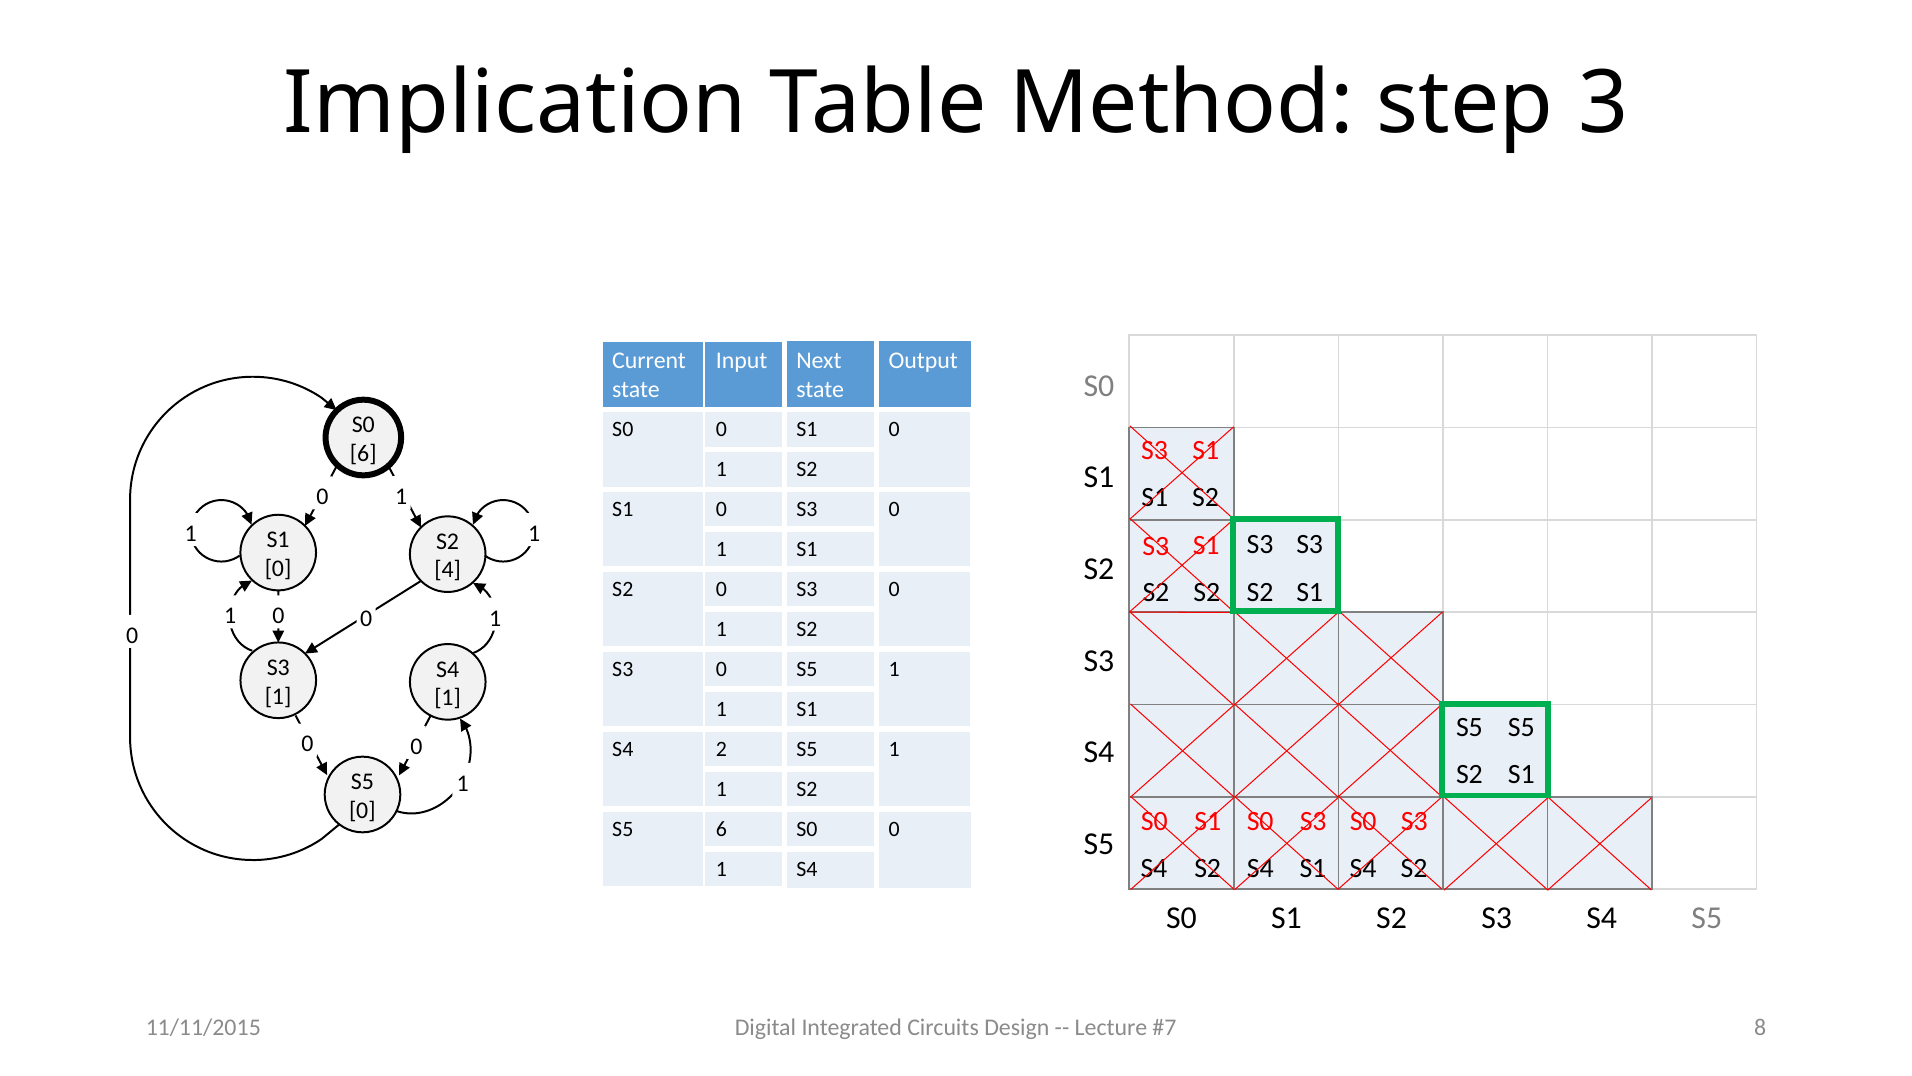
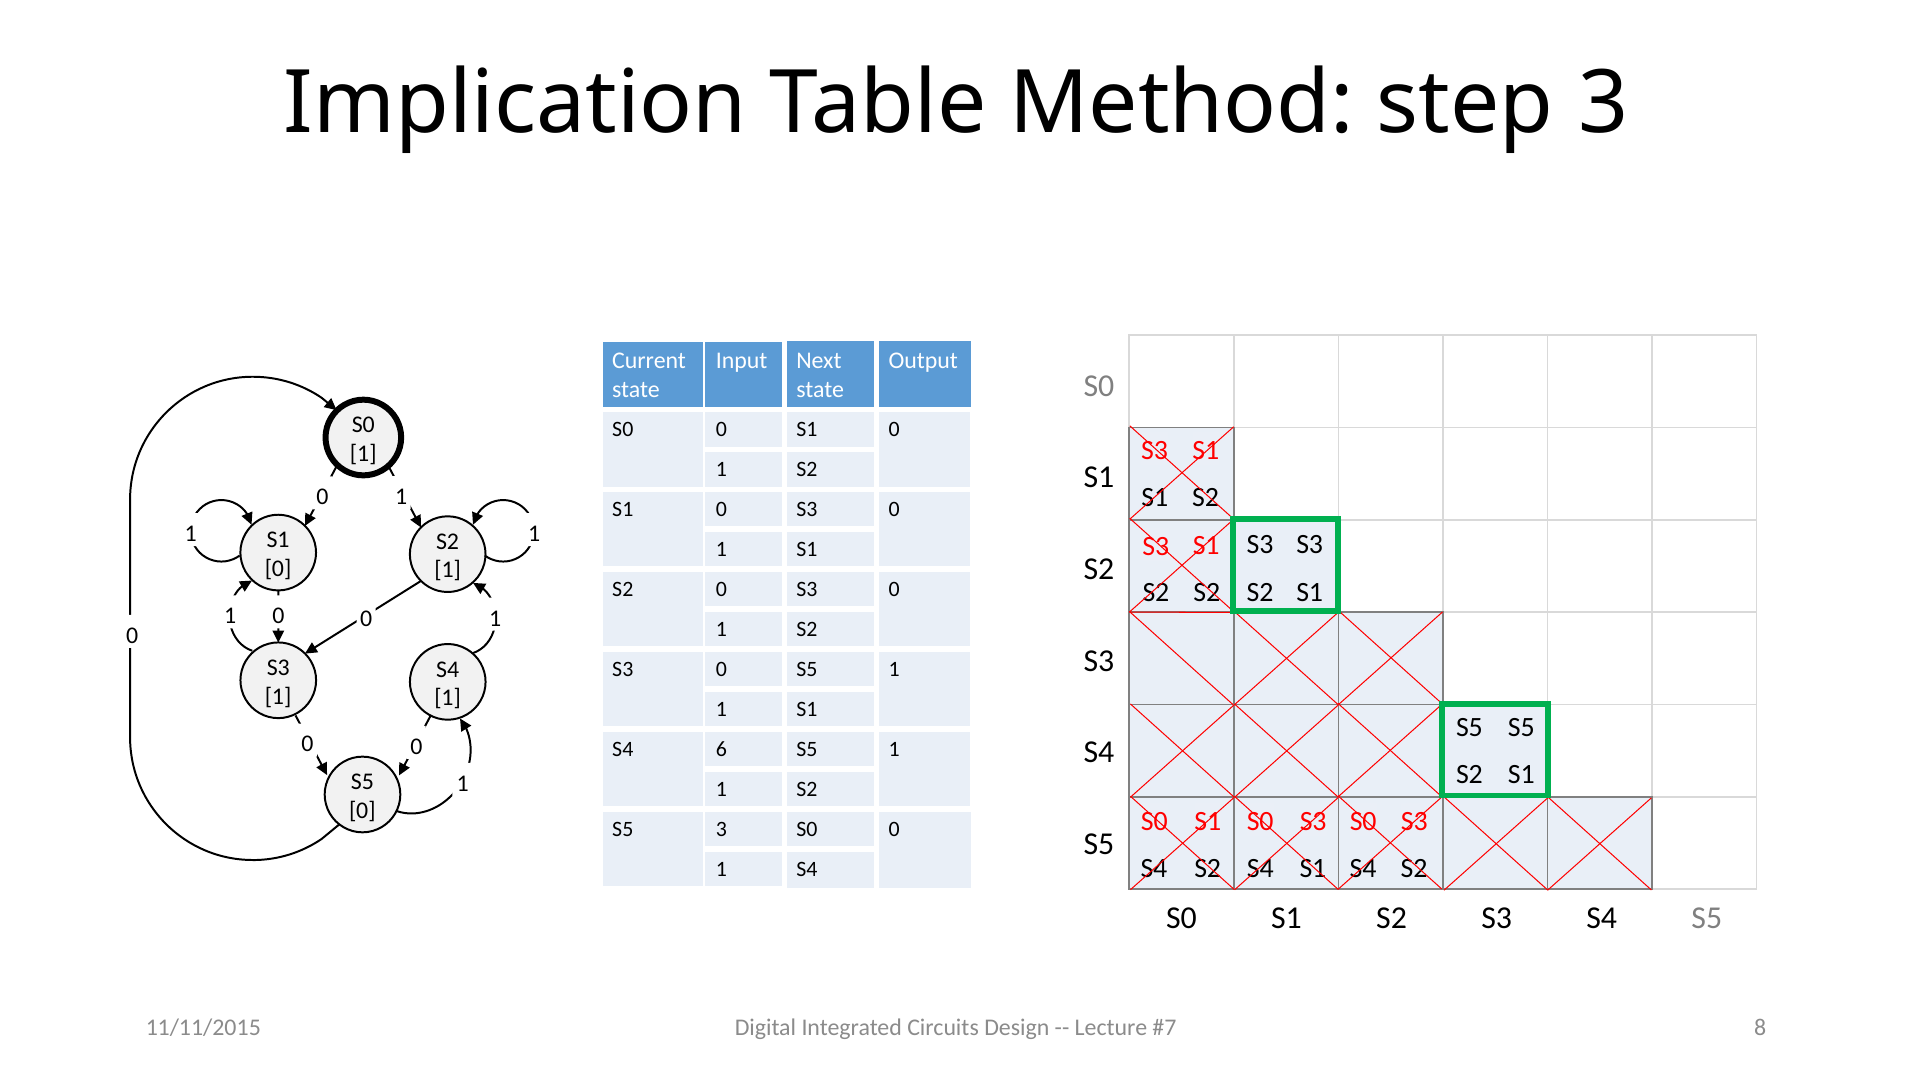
6 at (363, 453): 6 -> 1
4 at (448, 570): 4 -> 1
2: 2 -> 6
S5 6: 6 -> 3
